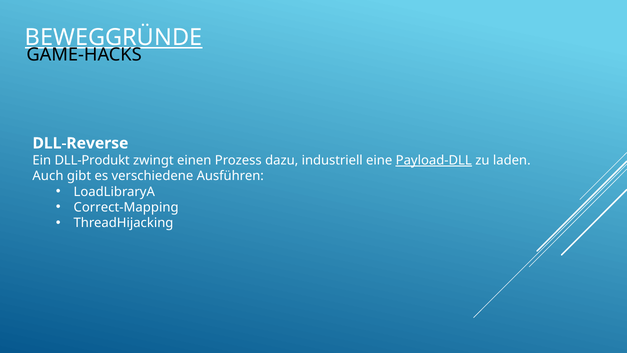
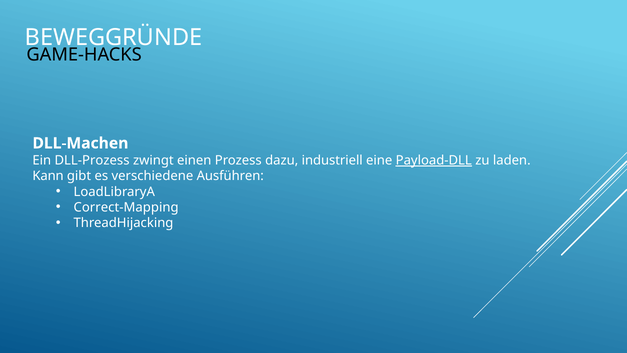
BEWEGGRÜNDE underline: present -> none
DLL-Reverse: DLL-Reverse -> DLL-Machen
DLL-Produkt: DLL-Produkt -> DLL-Prozess
Auch: Auch -> Kann
